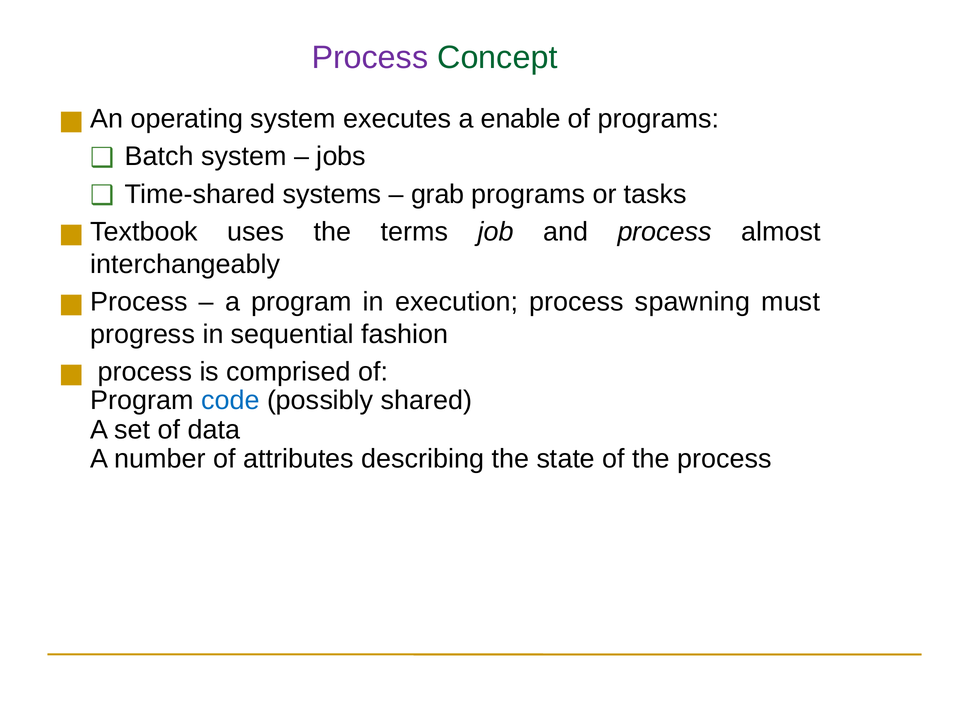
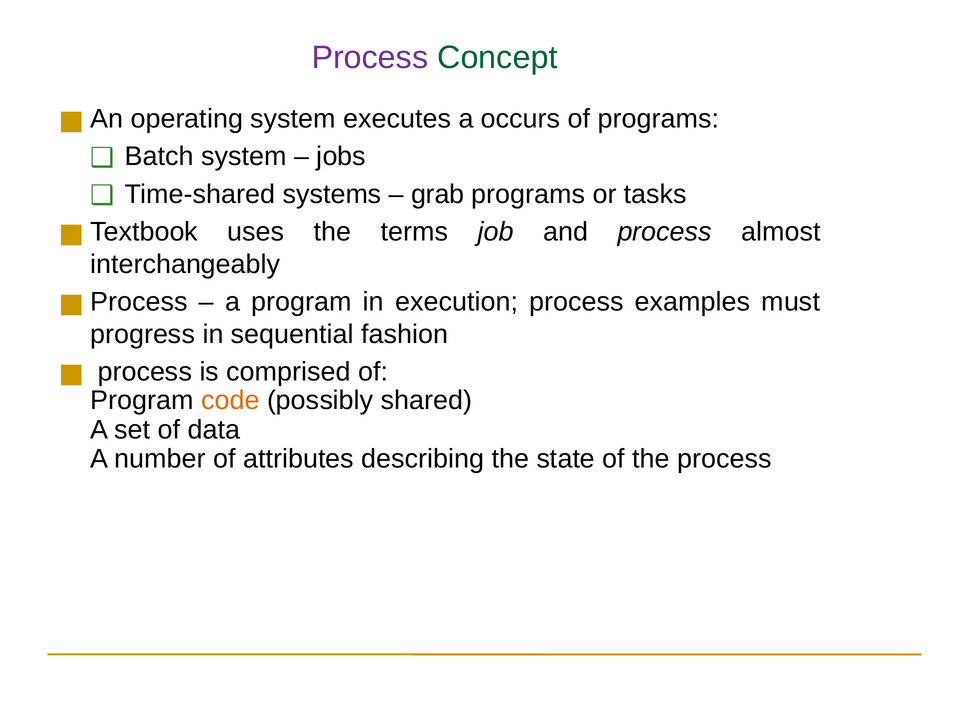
enable: enable -> occurs
spawning: spawning -> examples
code colour: blue -> orange
